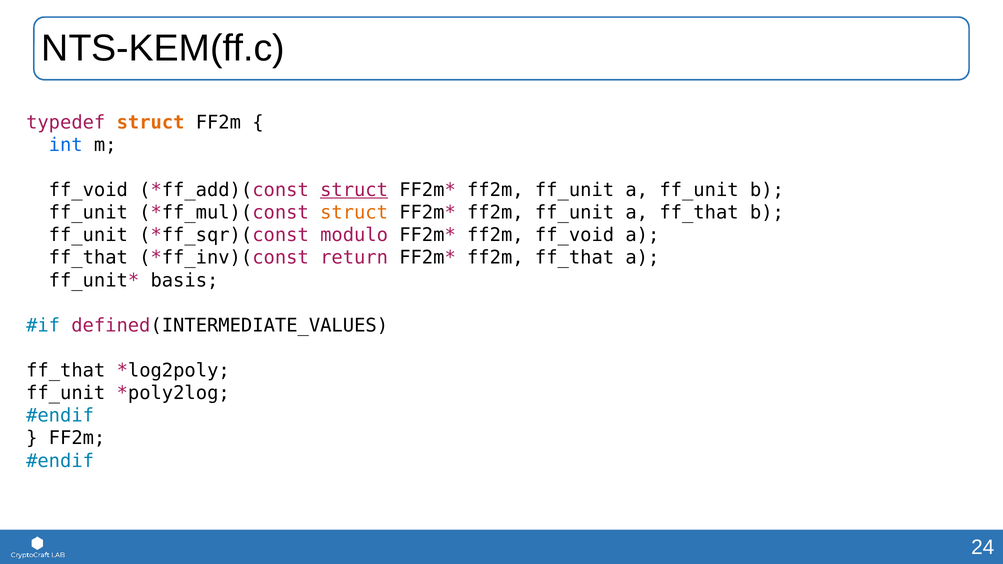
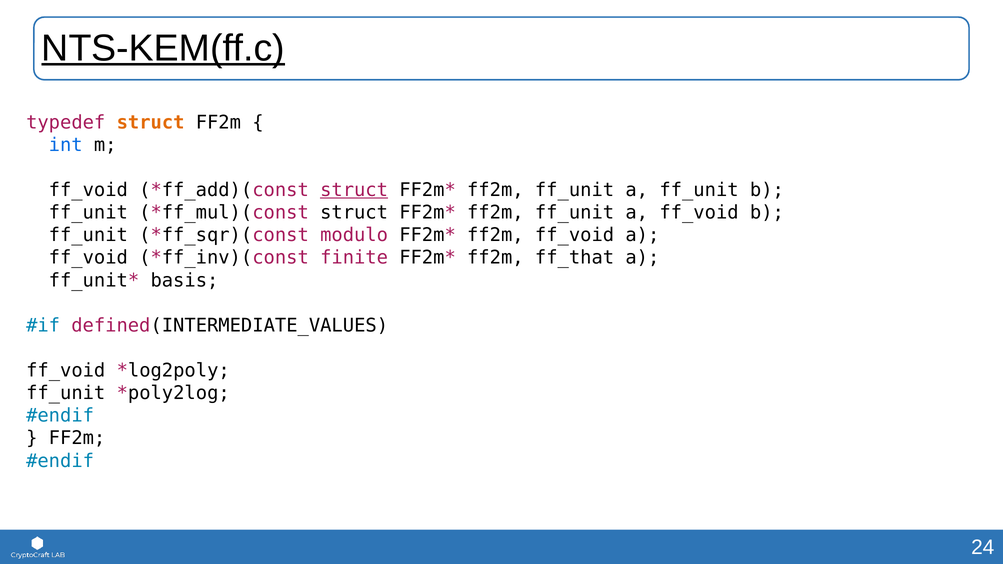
NTS-KEM(ff.c underline: none -> present
struct at (354, 213) colour: orange -> black
ff_unit a ff_that: ff_that -> ff_void
ff_that at (88, 258): ff_that -> ff_void
return: return -> finite
ff_that at (66, 371): ff_that -> ff_void
